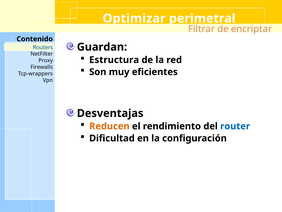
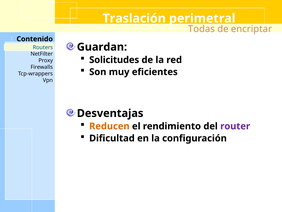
Optimizar: Optimizar -> Traslación
Filtrar: Filtrar -> Todas
Estructura: Estructura -> Solicitudes
router colour: blue -> purple
